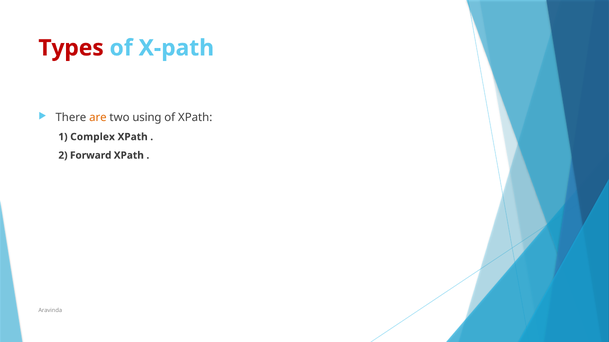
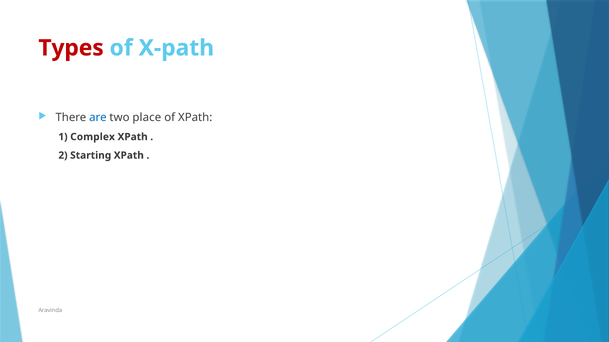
are colour: orange -> blue
using: using -> place
Forward: Forward -> Starting
